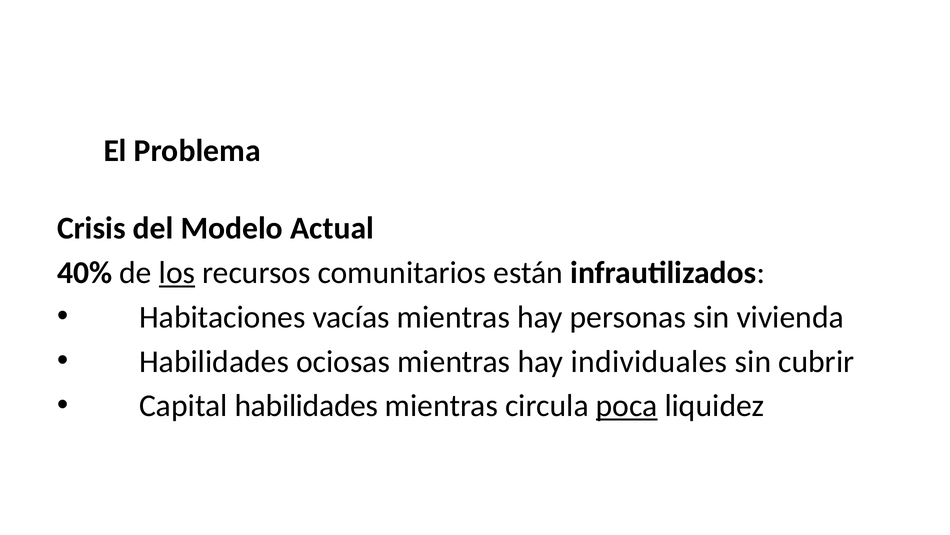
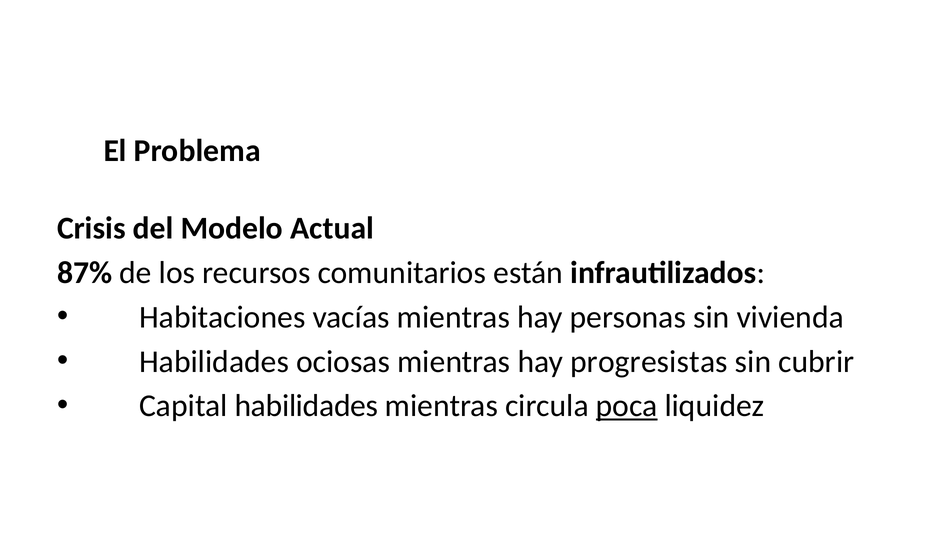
40%: 40% -> 87%
los underline: present -> none
individuales: individuales -> progresistas
